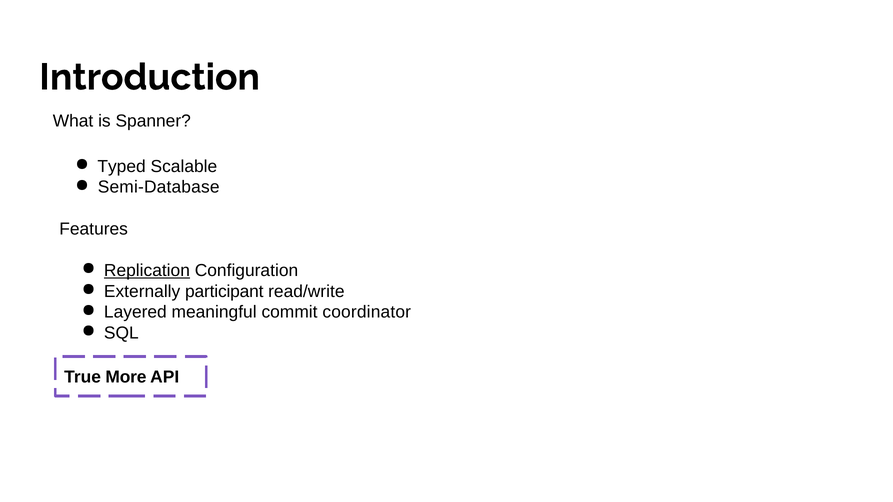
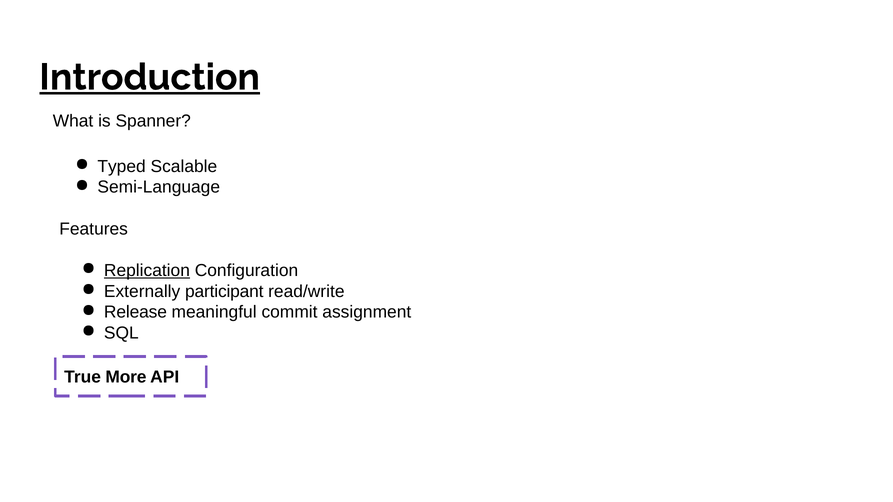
Introduction underline: none -> present
Semi-Database: Semi-Database -> Semi-Language
Layered: Layered -> Release
coordinator: coordinator -> assignment
